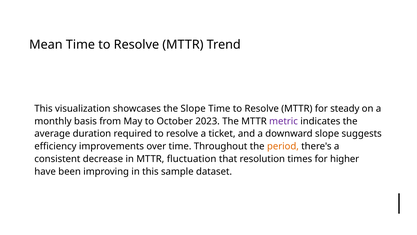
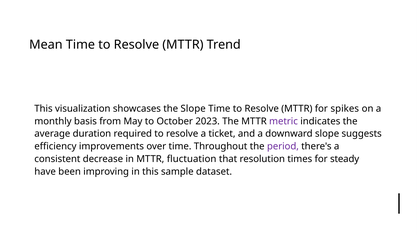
steady: steady -> spikes
period colour: orange -> purple
higher: higher -> steady
